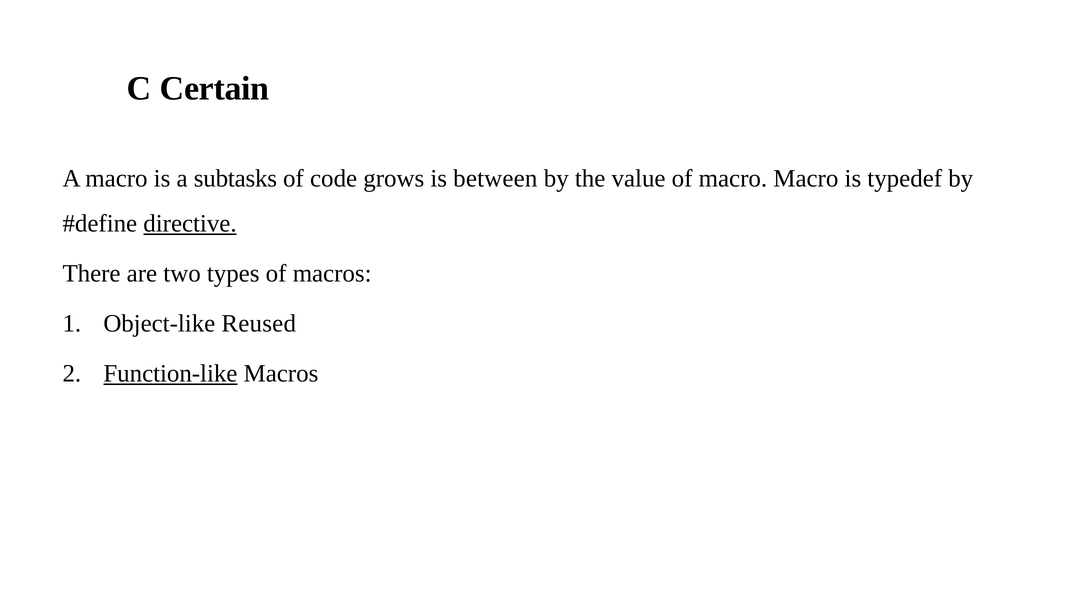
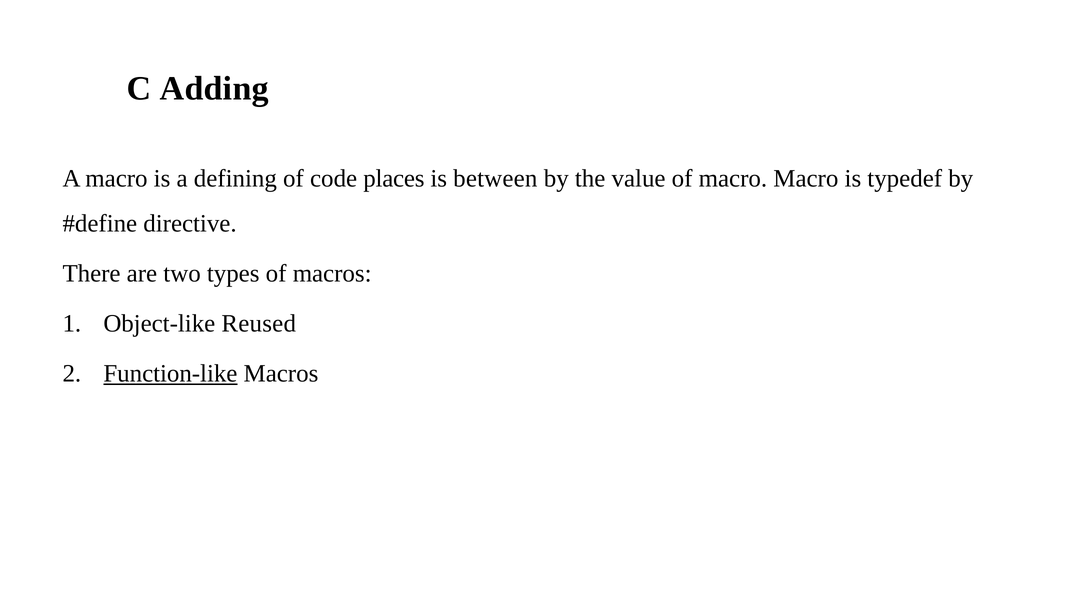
Certain: Certain -> Adding
subtasks: subtasks -> defining
grows: grows -> places
directive underline: present -> none
